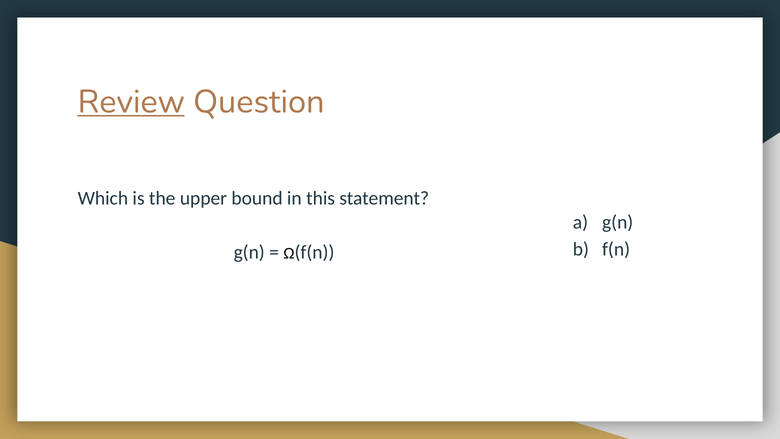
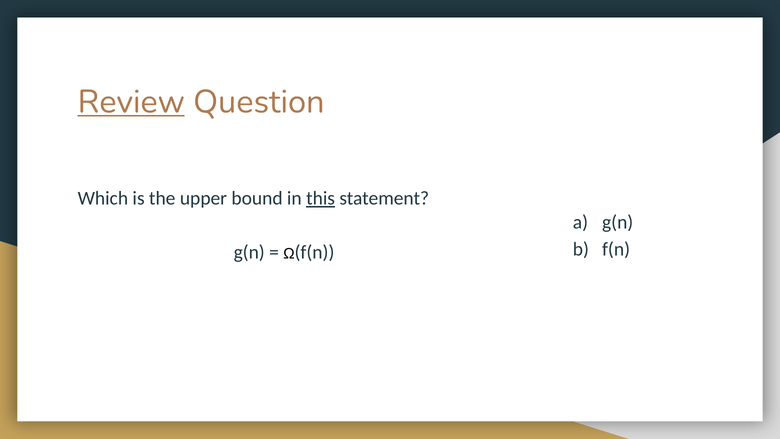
this underline: none -> present
